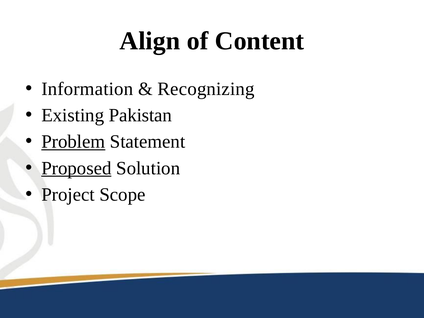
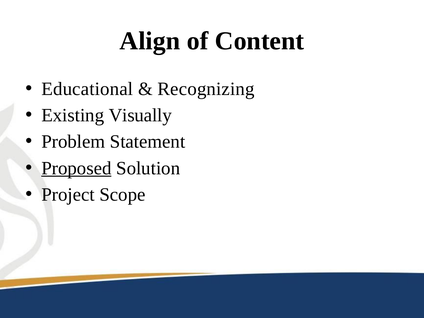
Information: Information -> Educational
Pakistan: Pakistan -> Visually
Problem underline: present -> none
